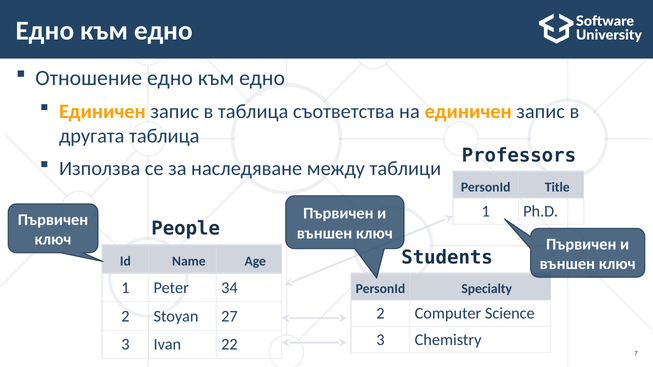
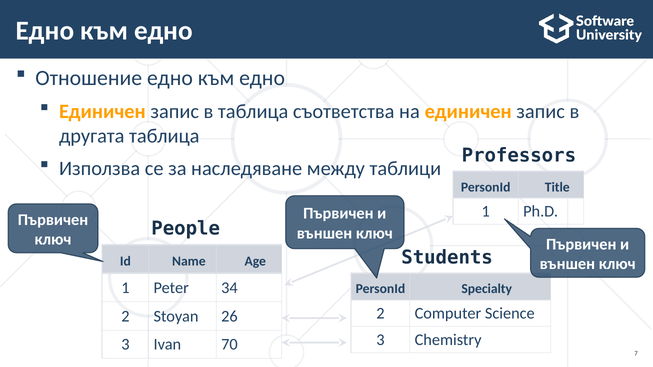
27: 27 -> 26
22: 22 -> 70
